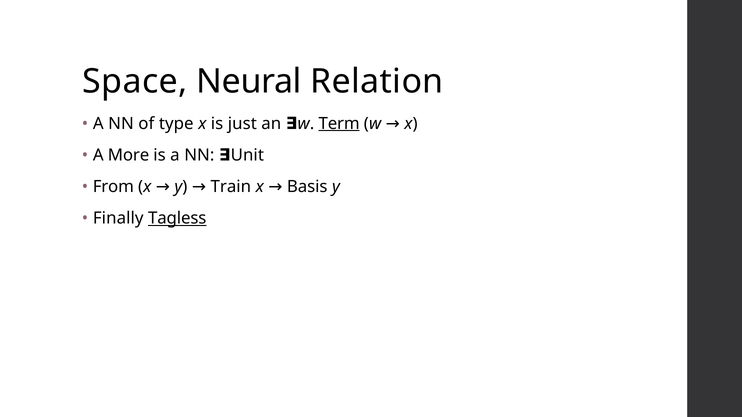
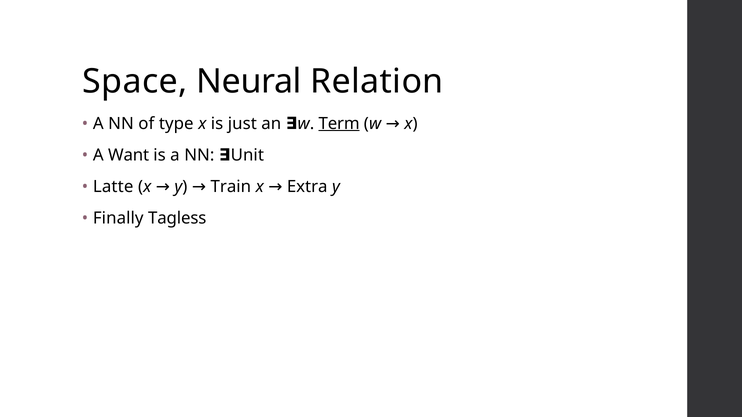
More: More -> Want
Basis: Basis -> Extra
From: From -> Latte
Tagless underline: present -> none
